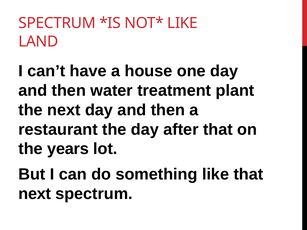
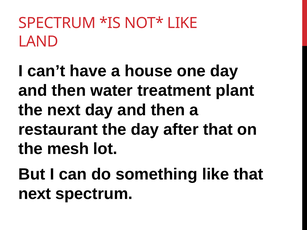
years: years -> mesh
